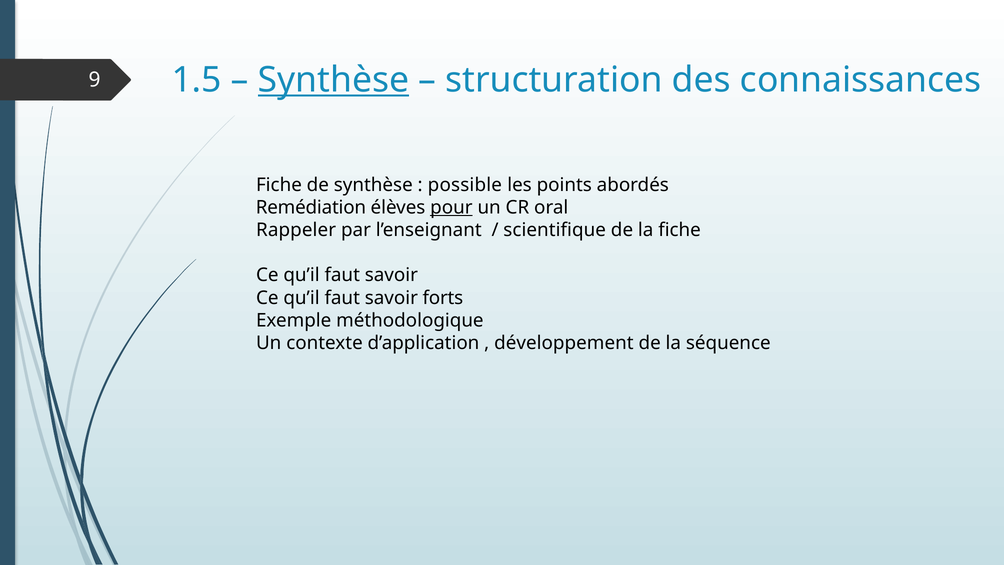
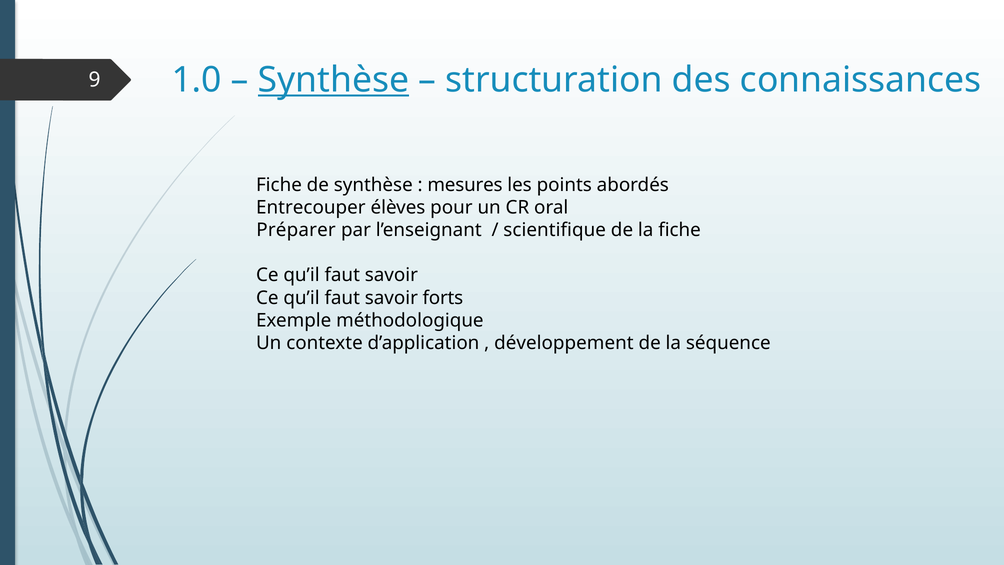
1.5: 1.5 -> 1.0
possible: possible -> mesures
Remédiation: Remédiation -> Entrecouper
pour underline: present -> none
Rappeler: Rappeler -> Préparer
